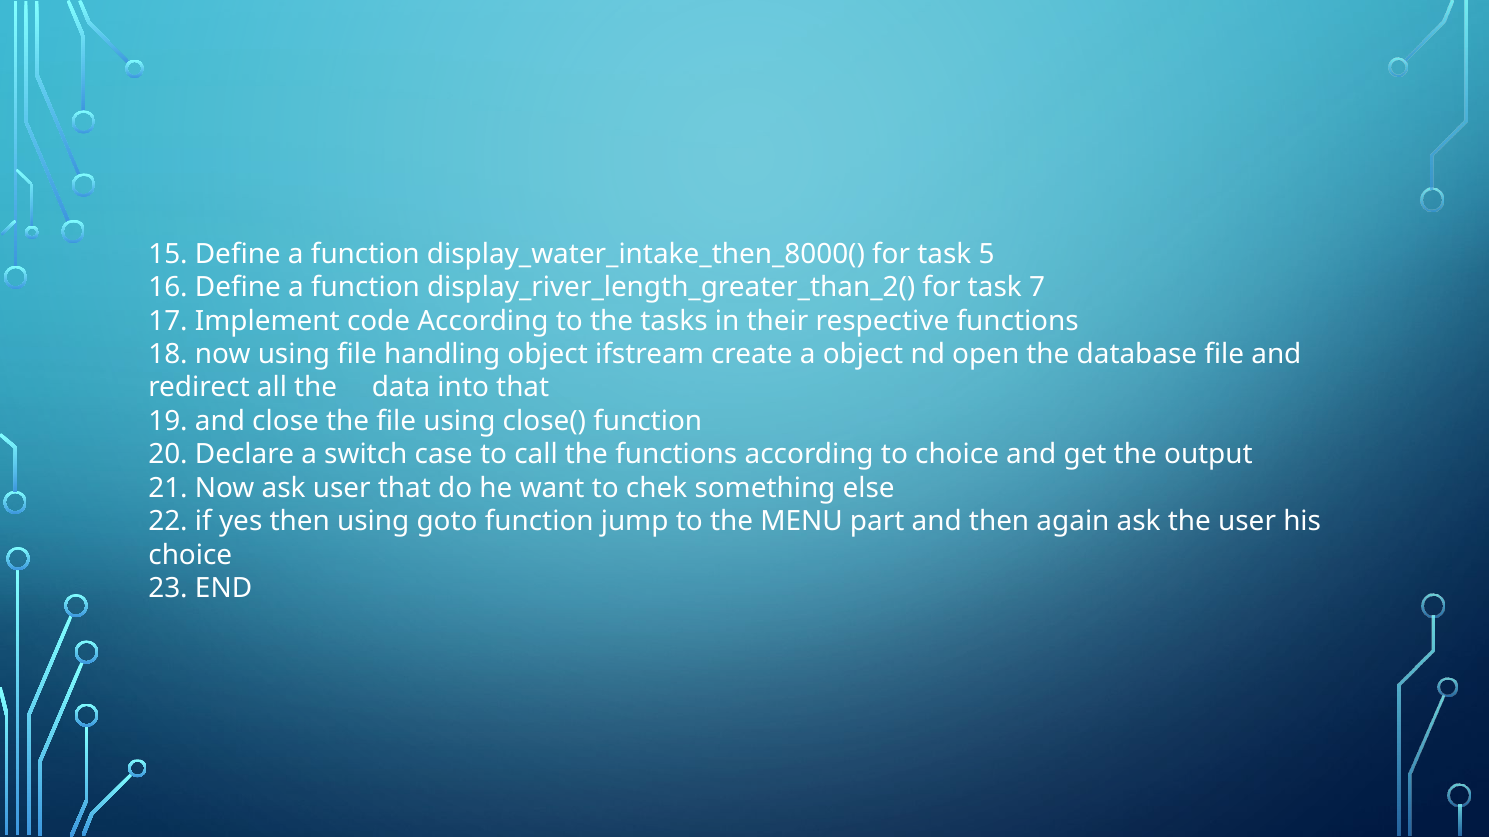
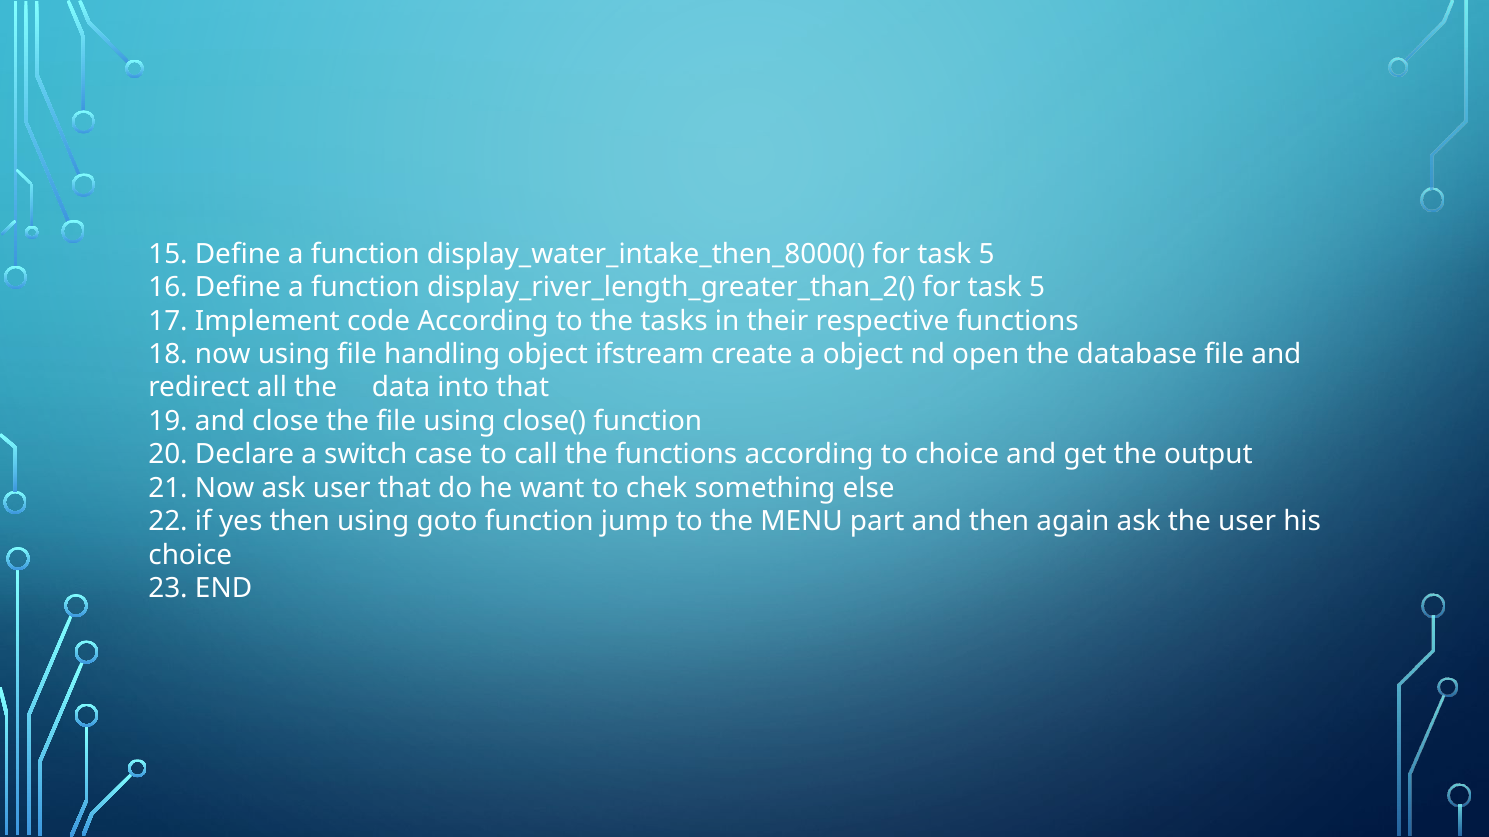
display_river_length_greater_than_2( for task 7: 7 -> 5
